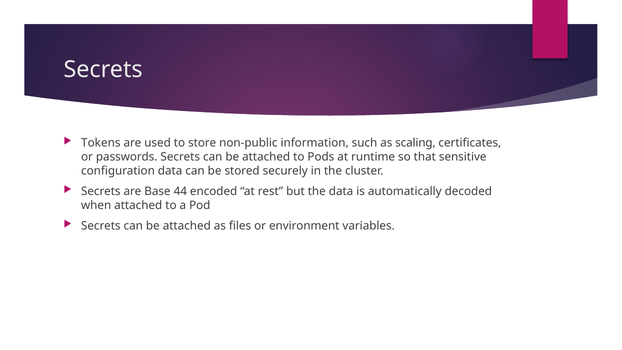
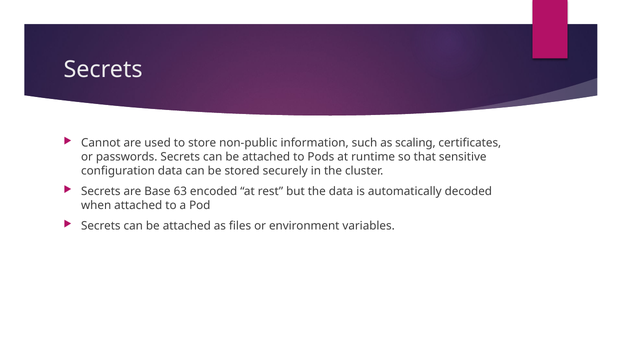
Tokens: Tokens -> Cannot
44: 44 -> 63
